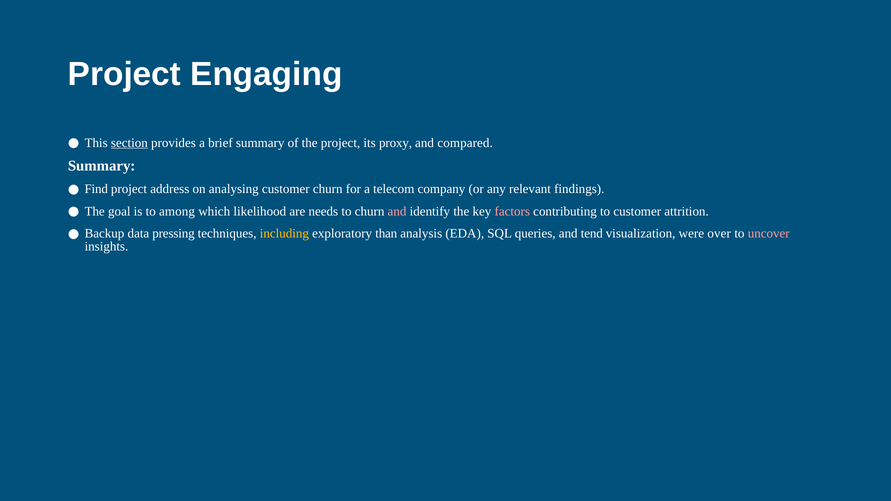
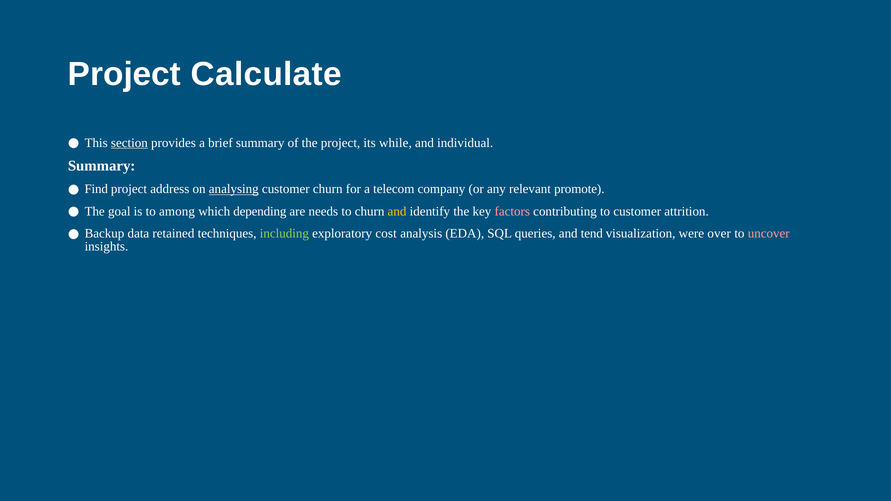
Engaging: Engaging -> Calculate
proxy: proxy -> while
compared: compared -> individual
analysing underline: none -> present
findings: findings -> promote
likelihood: likelihood -> depending
and at (397, 211) colour: pink -> yellow
pressing: pressing -> retained
including colour: yellow -> light green
than: than -> cost
